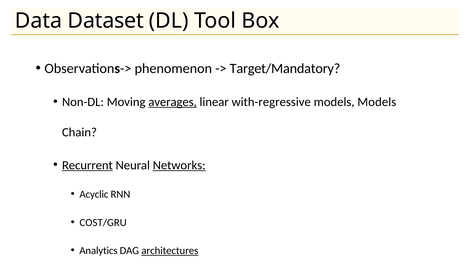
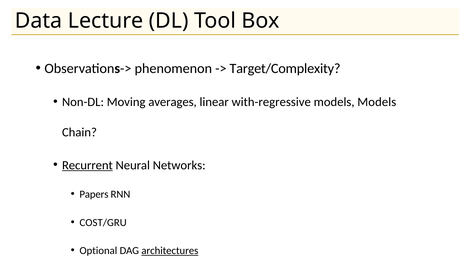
Dataset: Dataset -> Lecture
Target/Mandatory: Target/Mandatory -> Target/Complexity
averages underline: present -> none
Networks underline: present -> none
Acyclic: Acyclic -> Papers
Analytics: Analytics -> Optional
